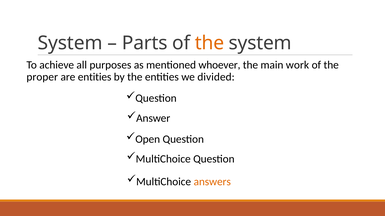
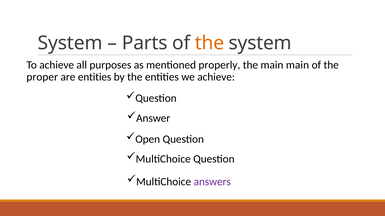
whoever: whoever -> properly
main work: work -> main
we divided: divided -> achieve
answers colour: orange -> purple
